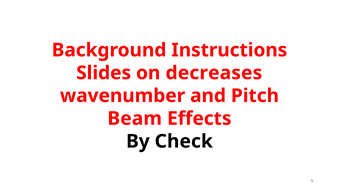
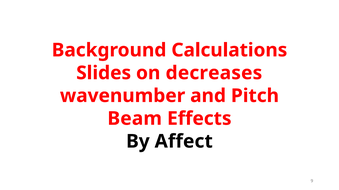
Instructions: Instructions -> Calculations
Check: Check -> Affect
